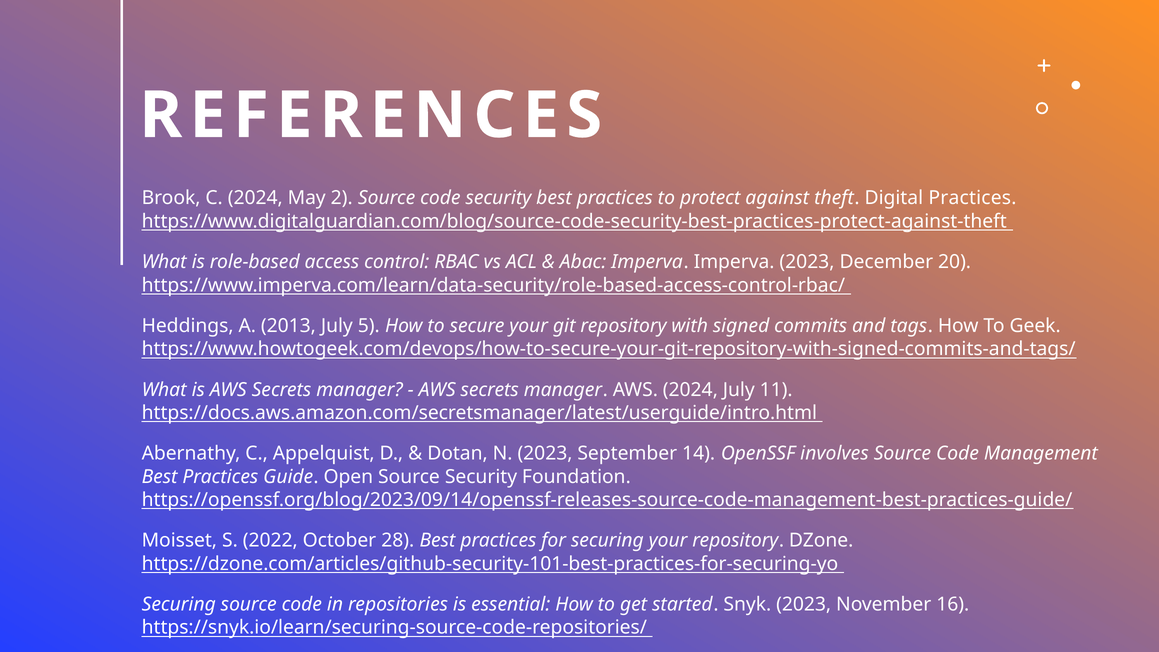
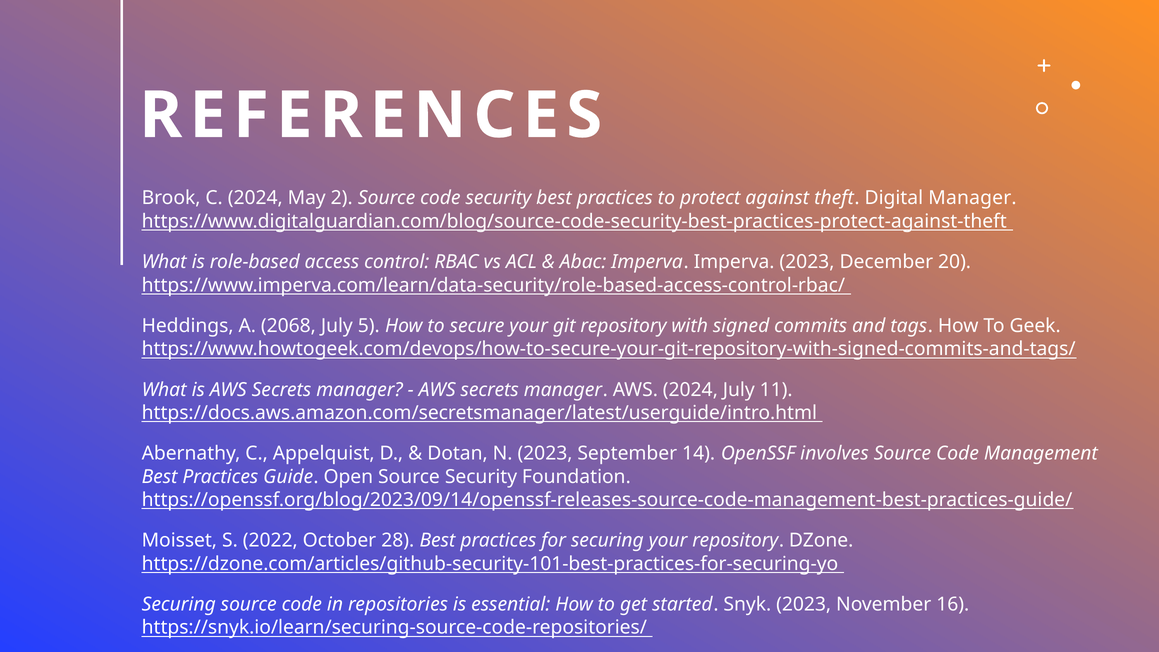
Digital Practices: Practices -> Manager
2013: 2013 -> 2068
